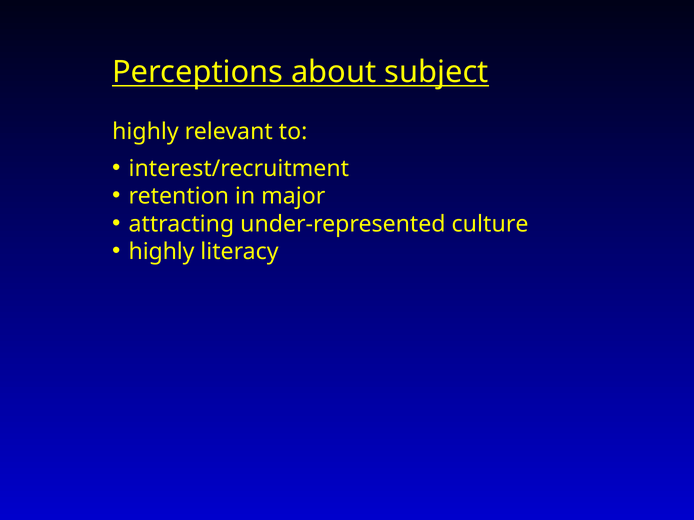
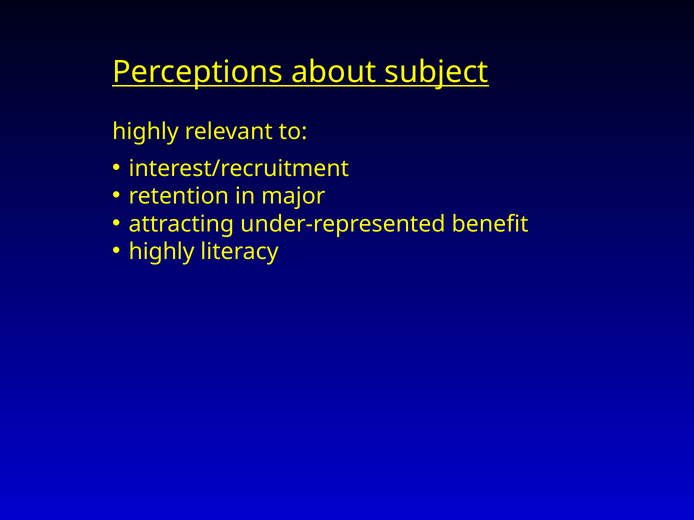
culture: culture -> benefit
